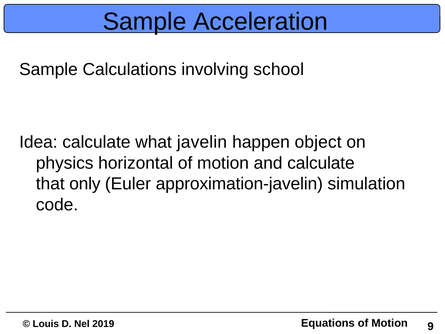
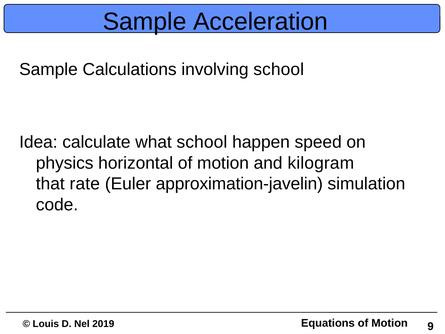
what javelin: javelin -> school
object: object -> speed
and calculate: calculate -> kilogram
only: only -> rate
